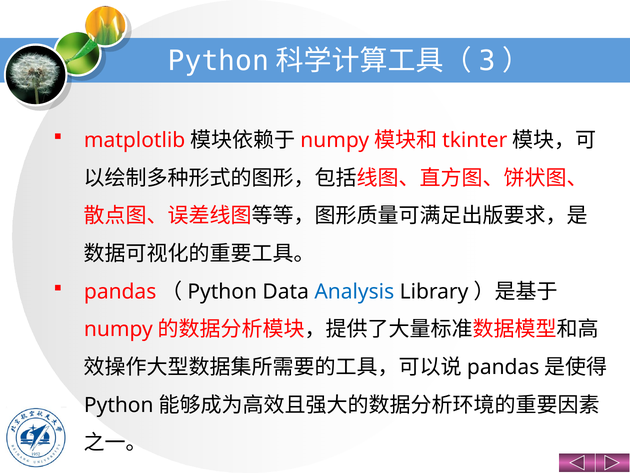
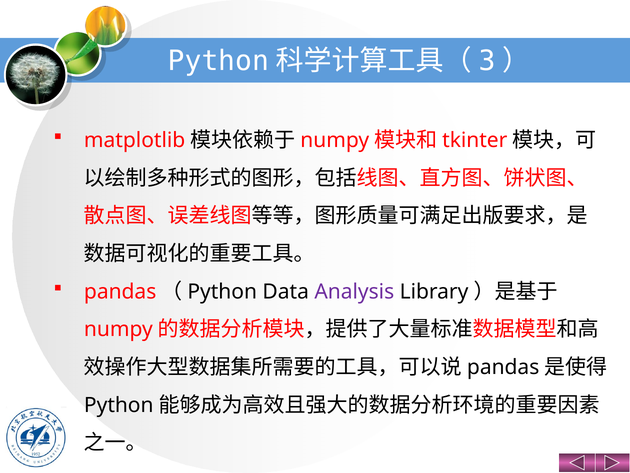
Analysis colour: blue -> purple
